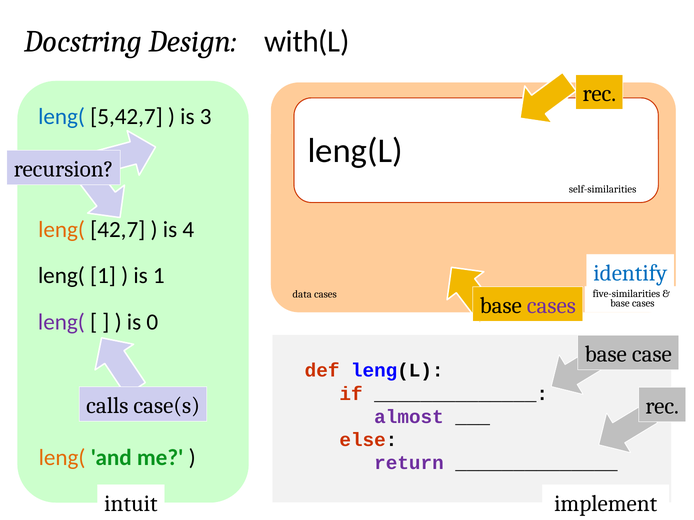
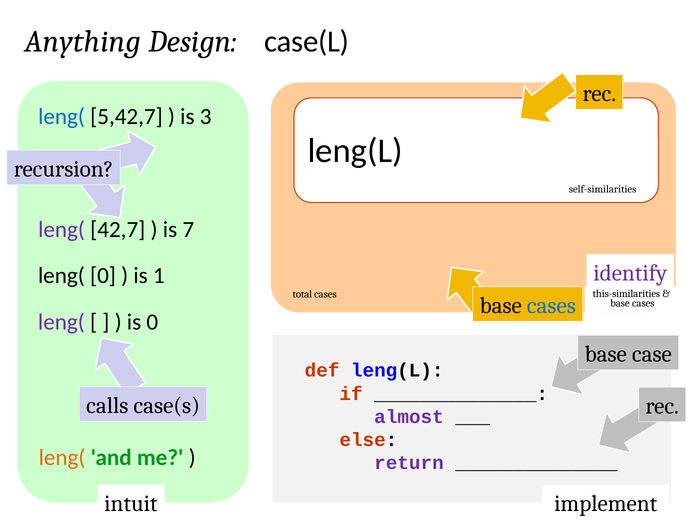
Docstring: Docstring -> Anything
with(L: with(L -> case(L
leng( at (62, 230) colour: orange -> purple
4: 4 -> 7
identify colour: blue -> purple
leng( 1: 1 -> 0
five-similarities: five-similarities -> this-similarities
data: data -> total
cases at (551, 306) colour: purple -> blue
